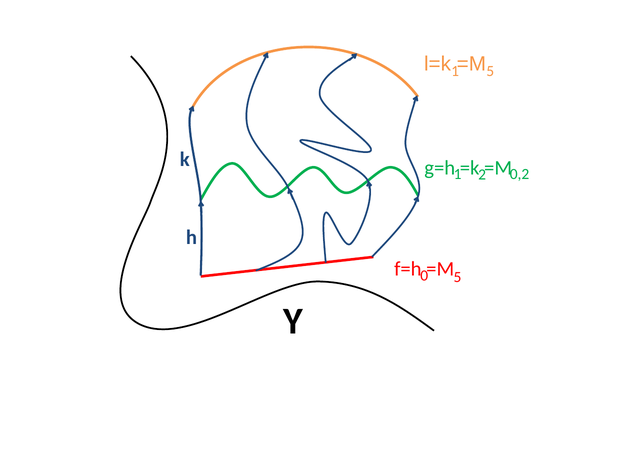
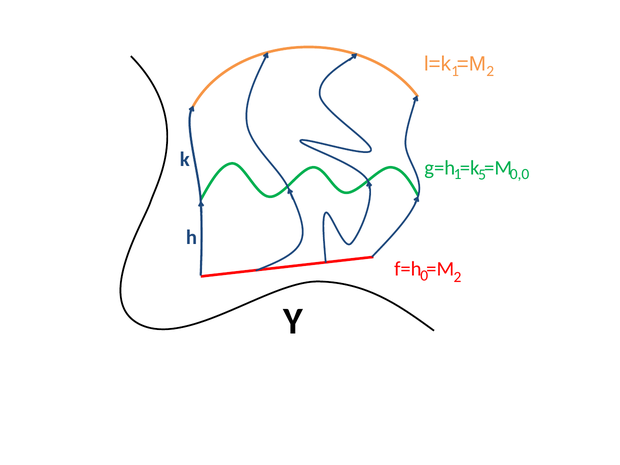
1 5: 5 -> 2
2: 2 -> 5
0,2: 0,2 -> 0,0
0 5: 5 -> 2
